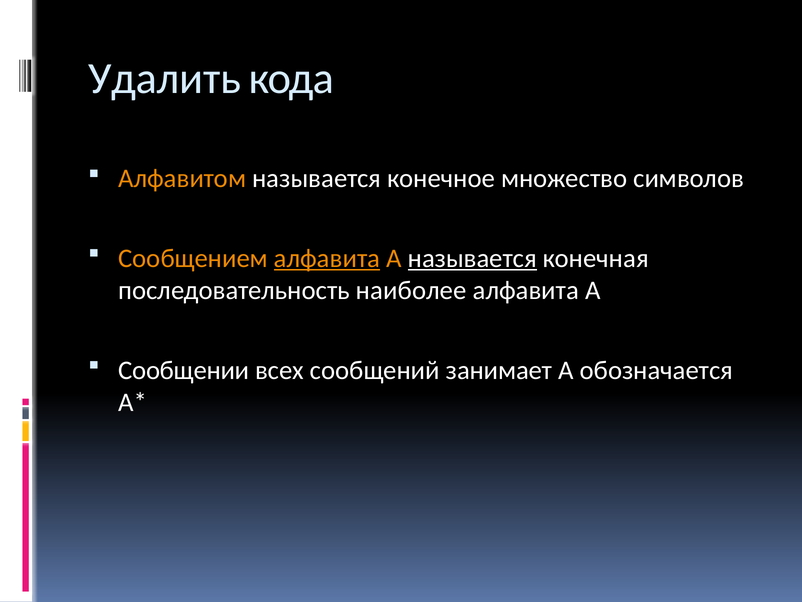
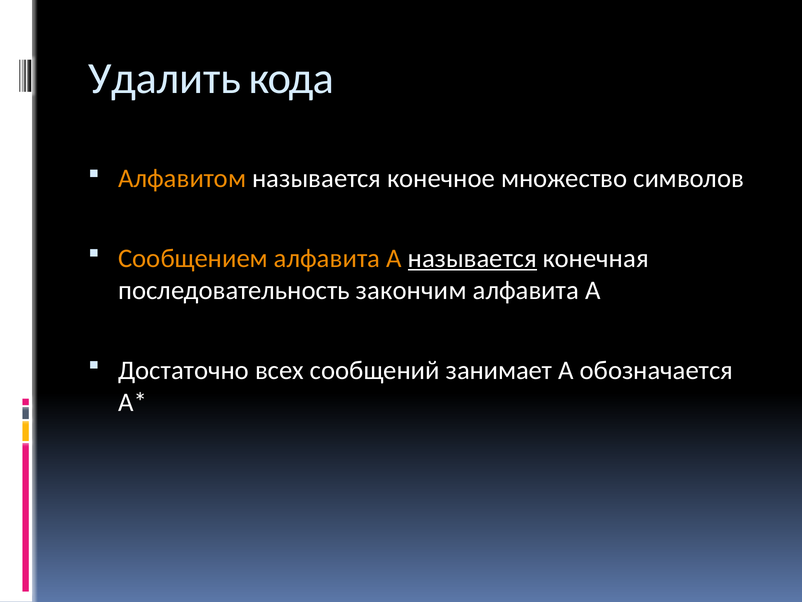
алфавита at (327, 258) underline: present -> none
наиболее: наиболее -> закончим
Сообщении: Сообщении -> Достаточно
